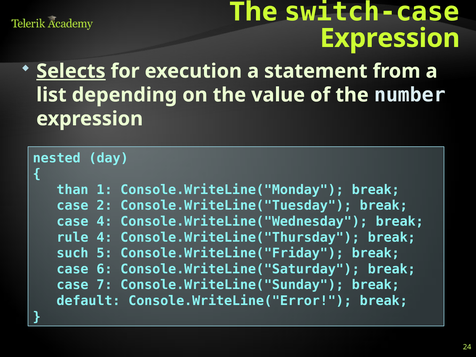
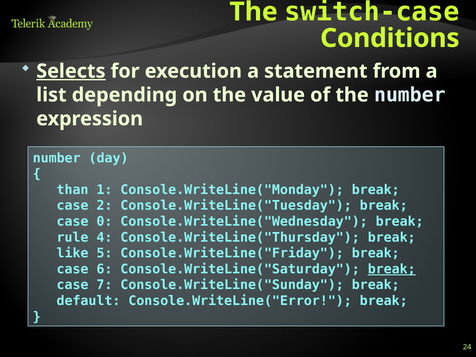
Expression at (390, 38): Expression -> Conditions
nested at (57, 158): nested -> number
case 4: 4 -> 0
such: such -> like
break at (392, 269) underline: none -> present
